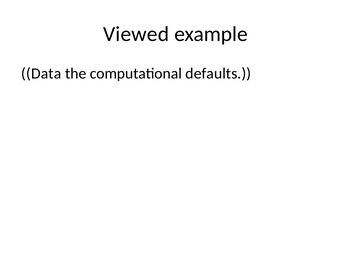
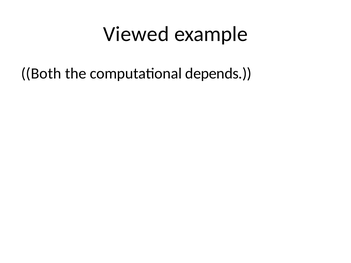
Data: Data -> Both
defaults: defaults -> depends
